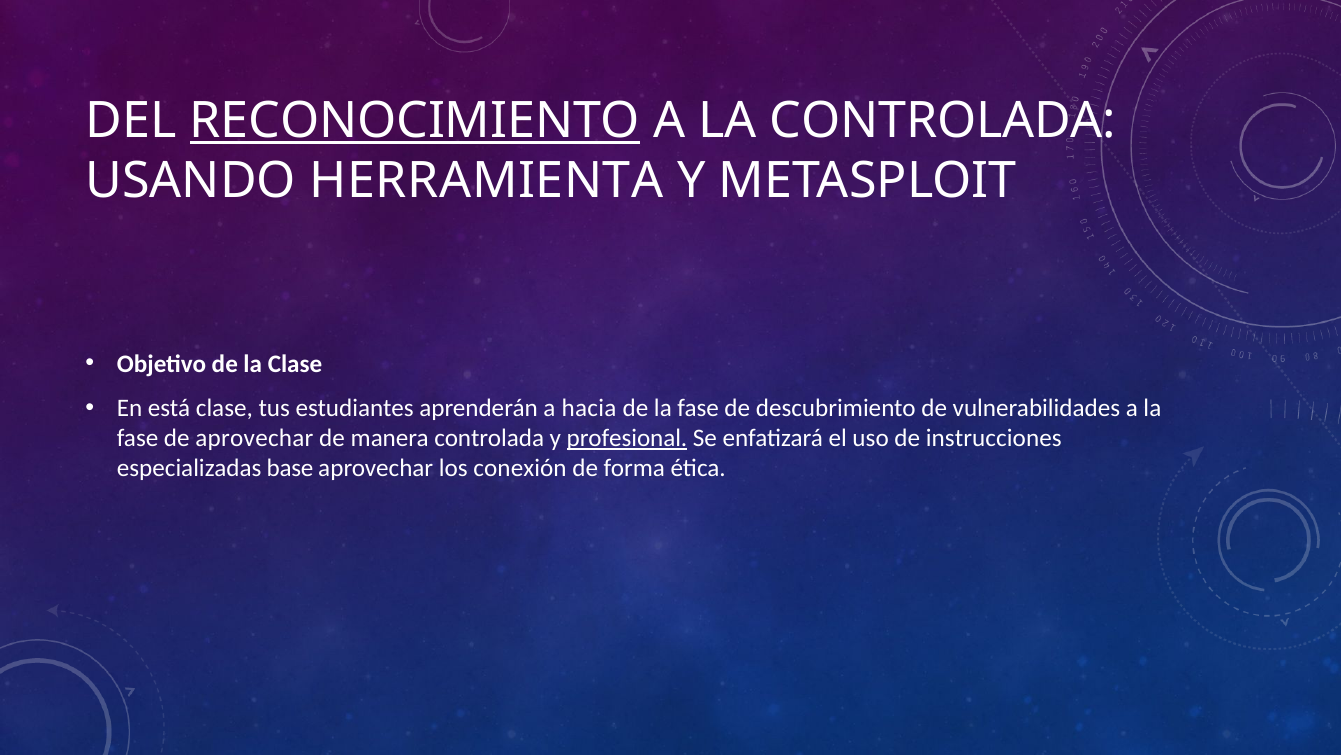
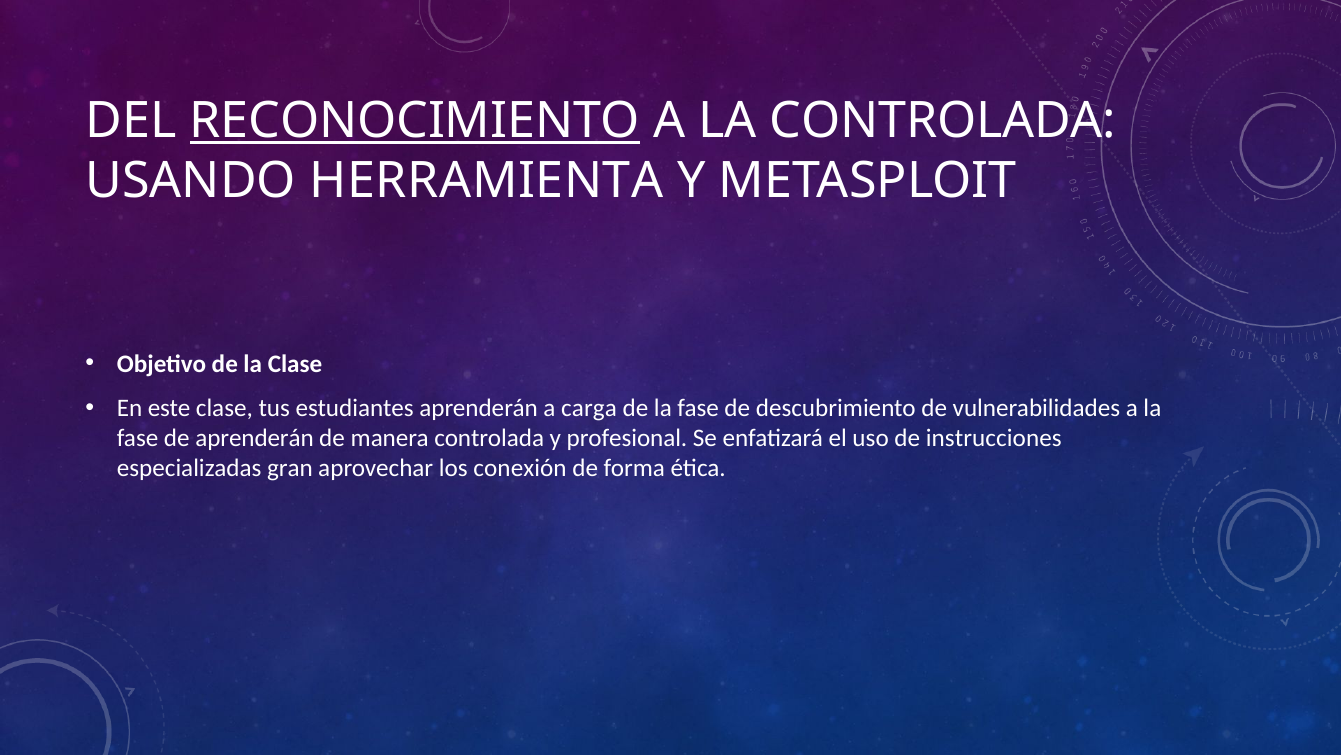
está: está -> este
hacia: hacia -> carga
de aprovechar: aprovechar -> aprenderán
profesional underline: present -> none
base: base -> gran
